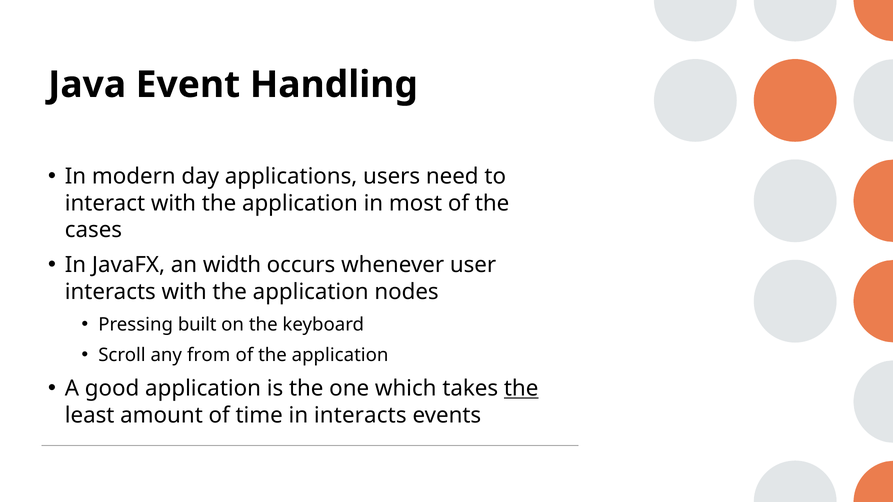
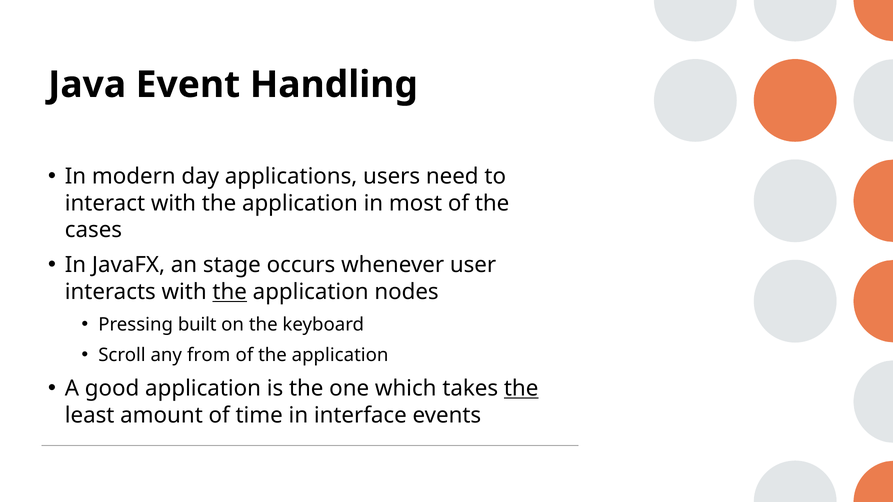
width: width -> stage
the at (230, 292) underline: none -> present
in interacts: interacts -> interface
